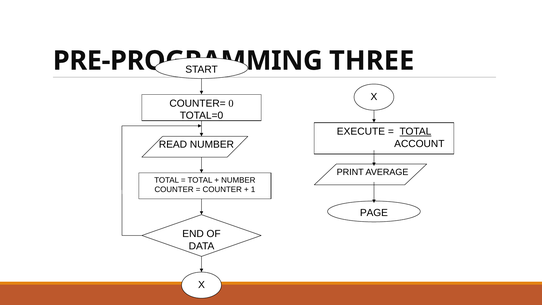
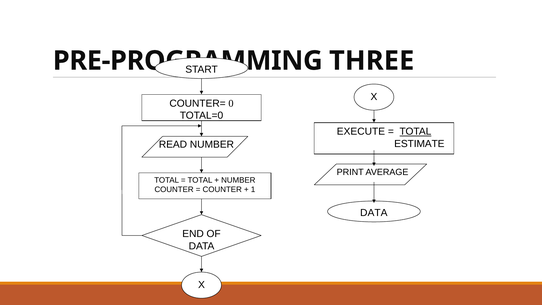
ACCOUNT: ACCOUNT -> ESTIMATE
PAGE at (374, 213): PAGE -> DATA
